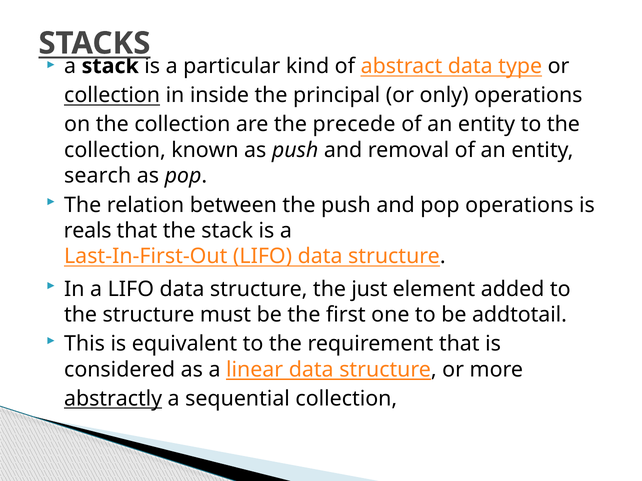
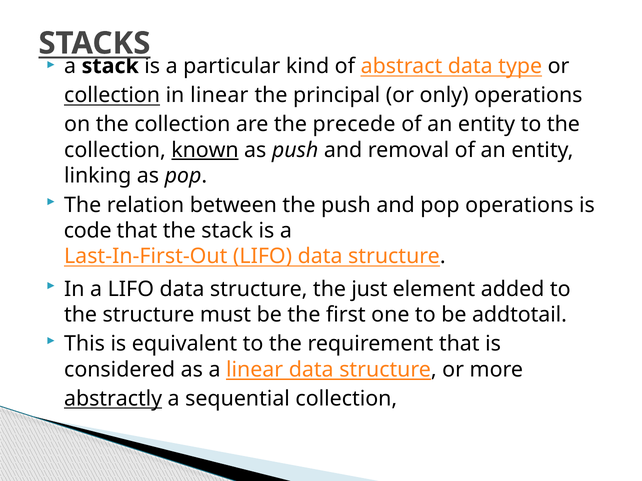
in inside: inside -> linear
known underline: none -> present
search: search -> linking
reals: reals -> code
